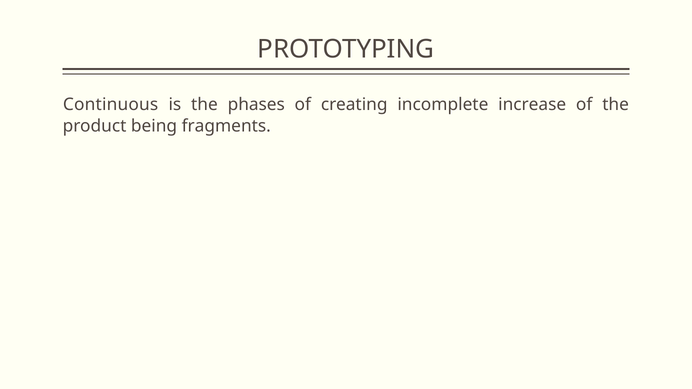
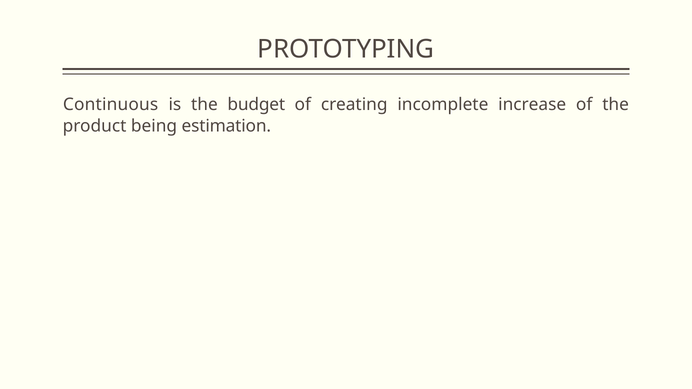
phases: phases -> budget
fragments: fragments -> estimation
